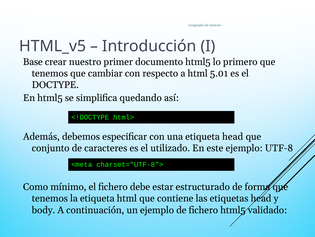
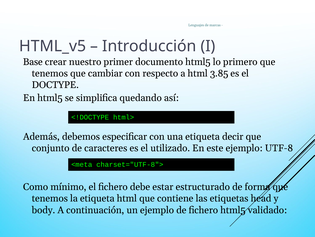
5.01: 5.01 -> 3.85
etiqueta head: head -> decir
